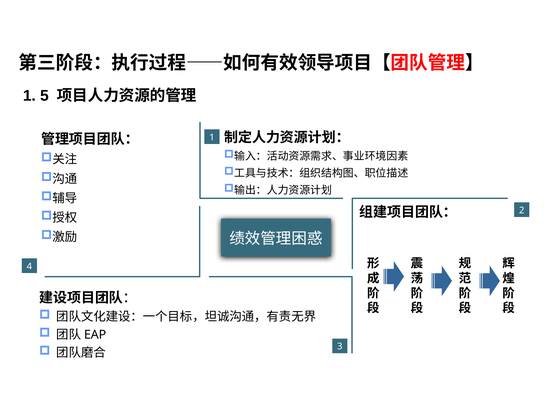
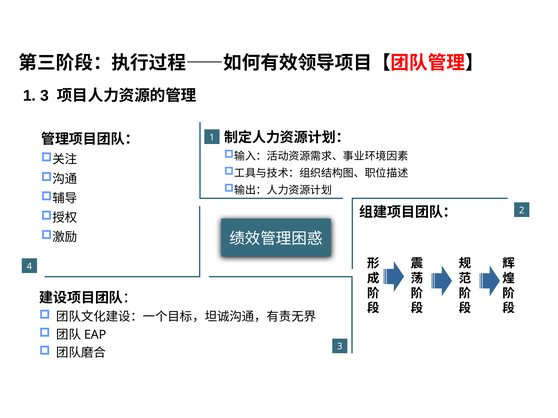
1 5: 5 -> 3
